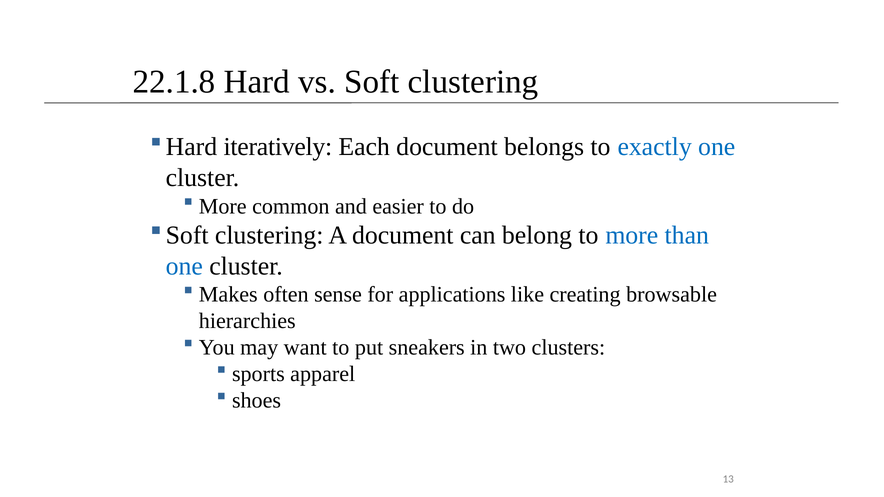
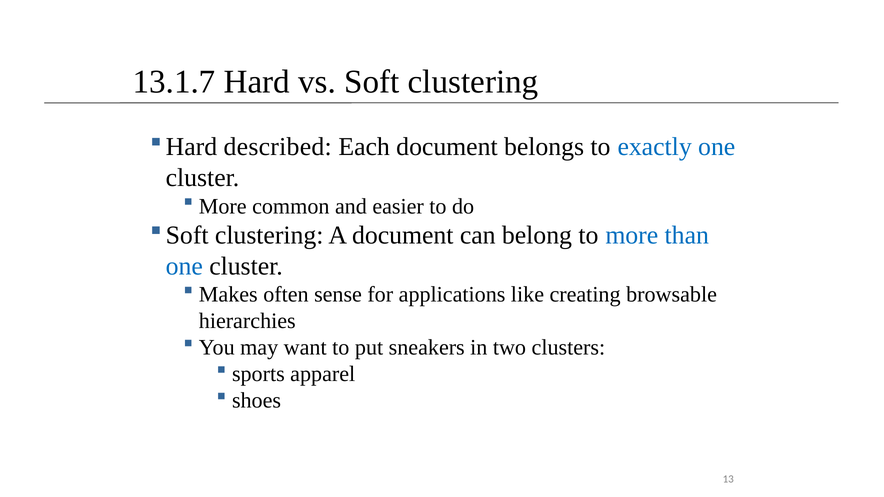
22.1.8: 22.1.8 -> 13.1.7
iteratively: iteratively -> described
